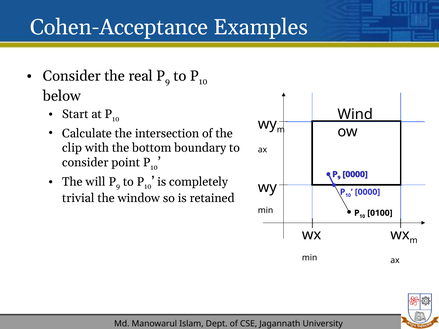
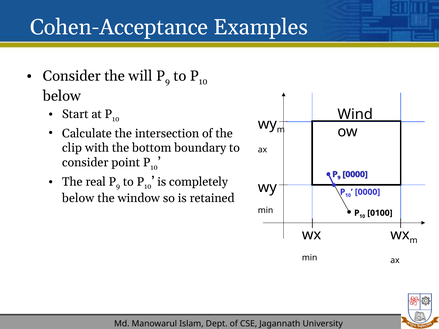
real: real -> will
will: will -> real
trivial at (78, 198): trivial -> below
